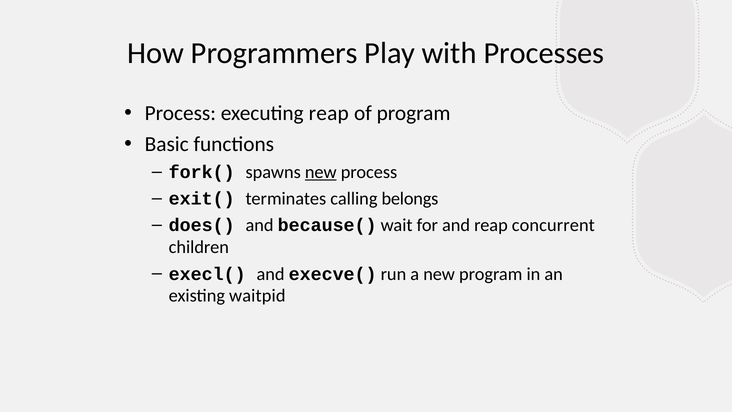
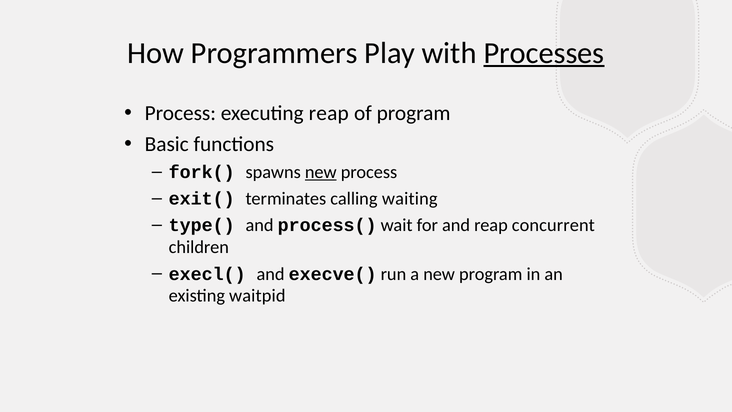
Processes underline: none -> present
belongs: belongs -> waiting
does(: does( -> type(
because(: because( -> process(
